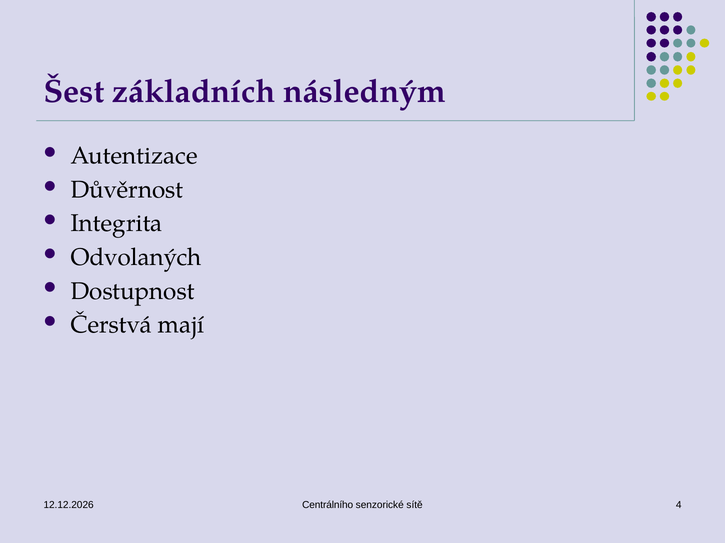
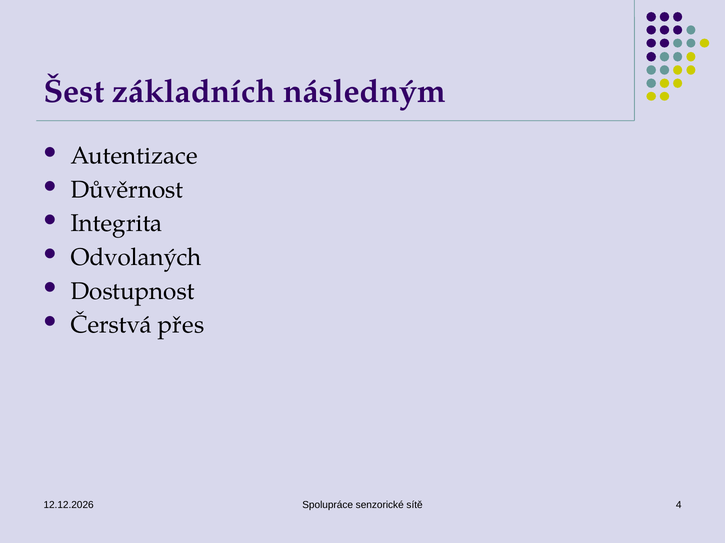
mají: mají -> přes
Centrálního: Centrálního -> Spolupráce
